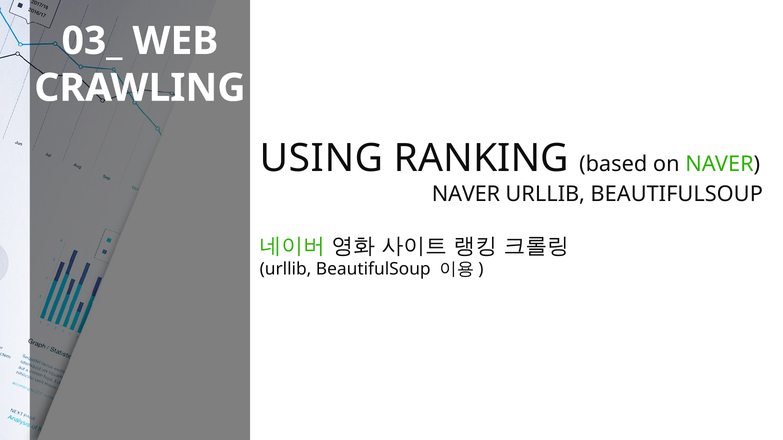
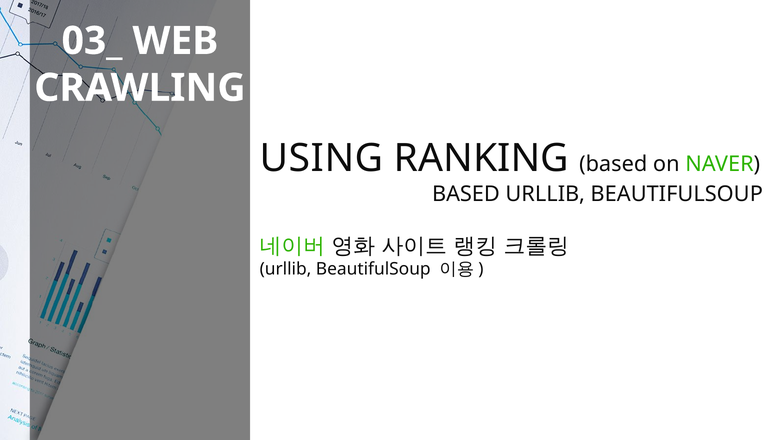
NAVER at (466, 194): NAVER -> BASED
